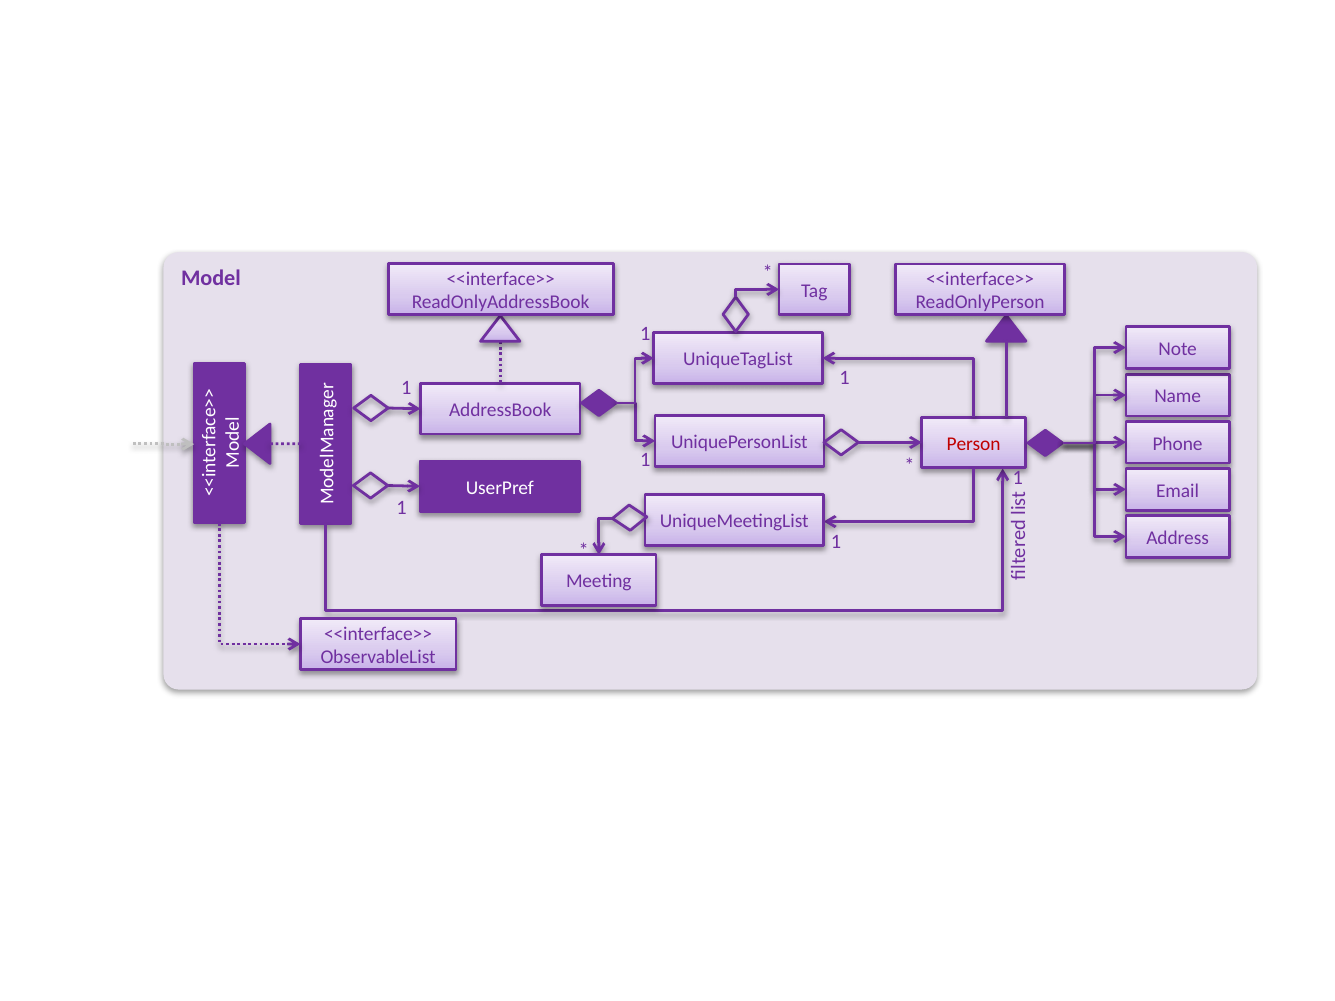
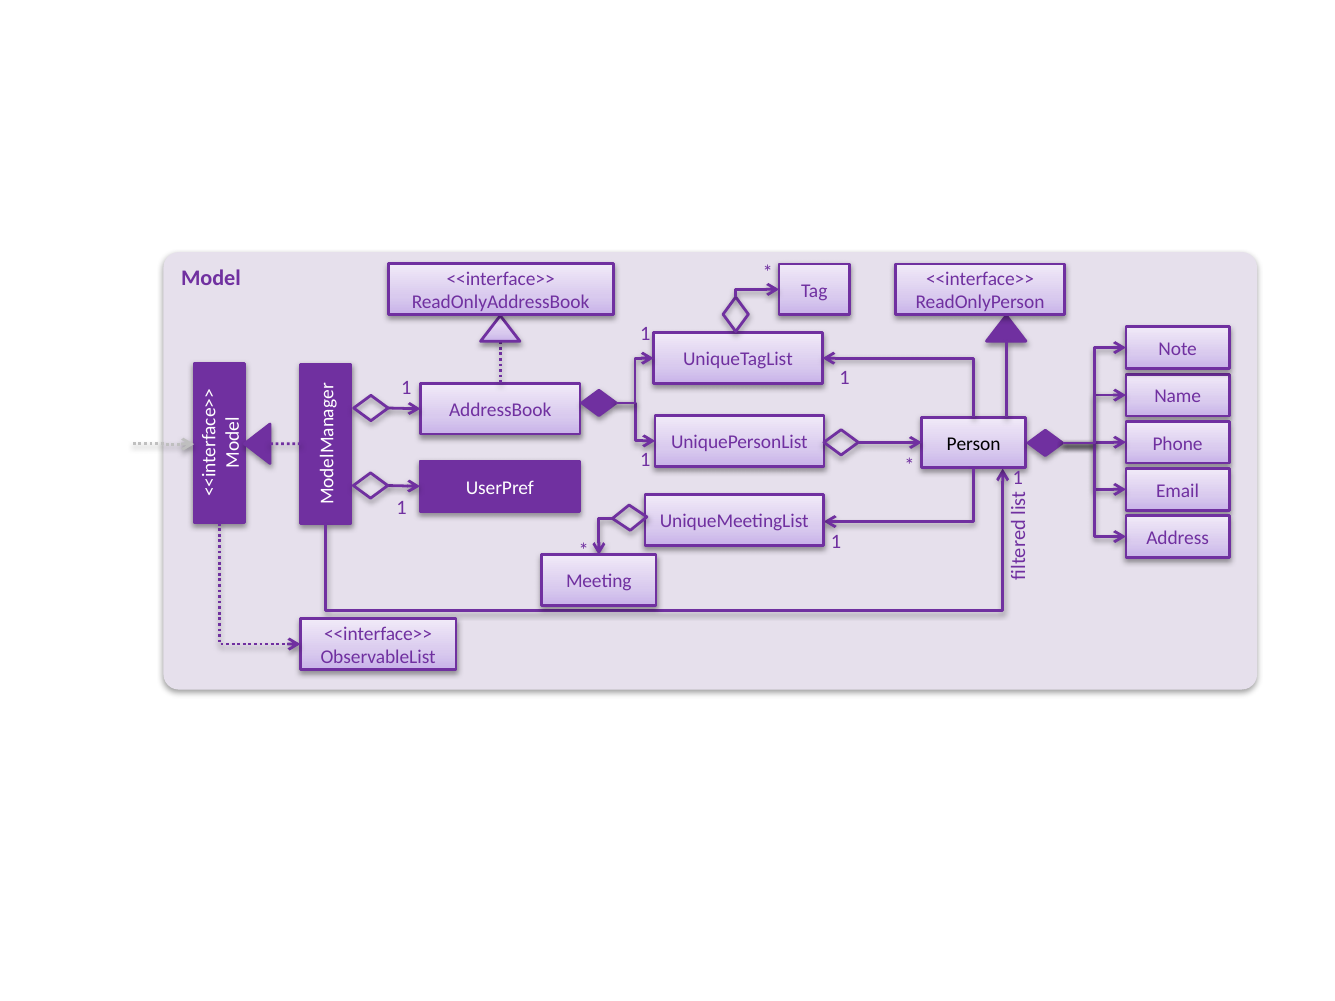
Person colour: red -> black
